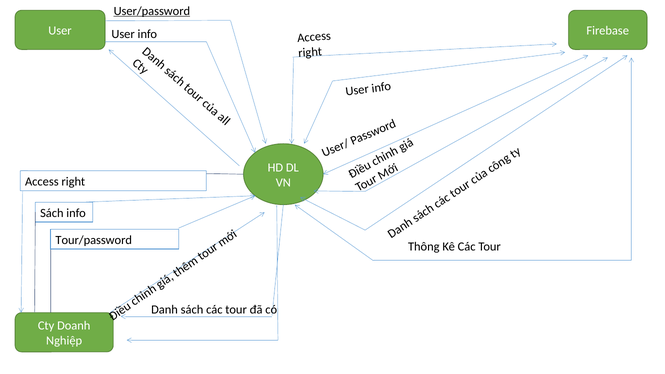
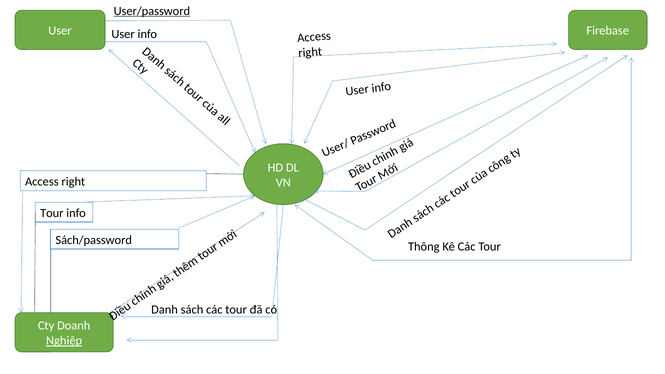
Sách at (52, 213): Sách -> Tour
Tour/password: Tour/password -> Sách/password
Nghiệp underline: none -> present
